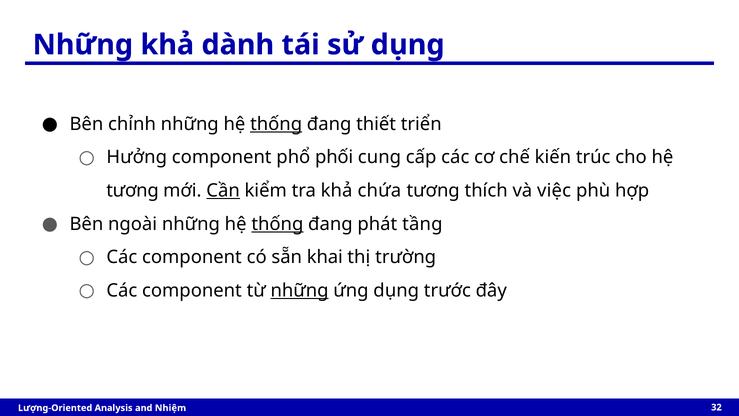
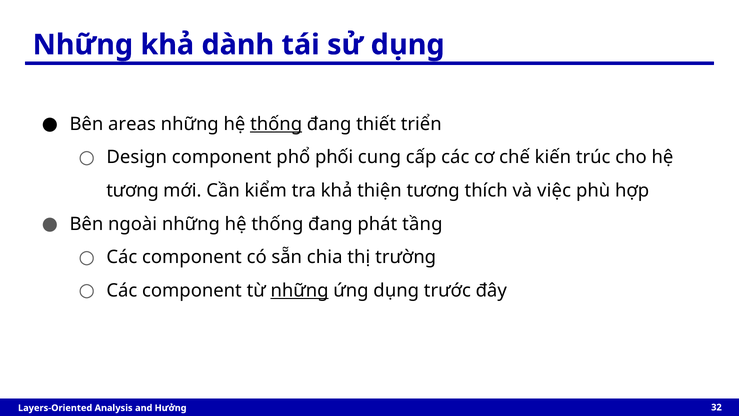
chỉnh: chỉnh -> areas
Hưởng: Hưởng -> Design
Cần underline: present -> none
chứa: chứa -> thiện
thống at (277, 224) underline: present -> none
khai: khai -> chia
Lượng-Oriented: Lượng-Oriented -> Layers-Oriented
Nhiệm: Nhiệm -> Hưởng
